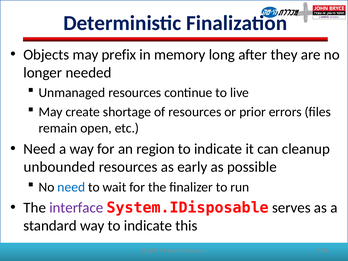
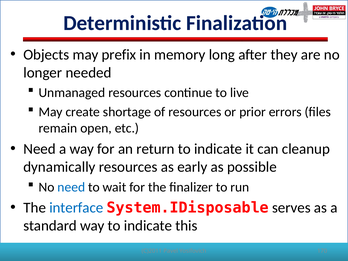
region: region -> return
unbounded: unbounded -> dynamically
interface colour: purple -> blue
